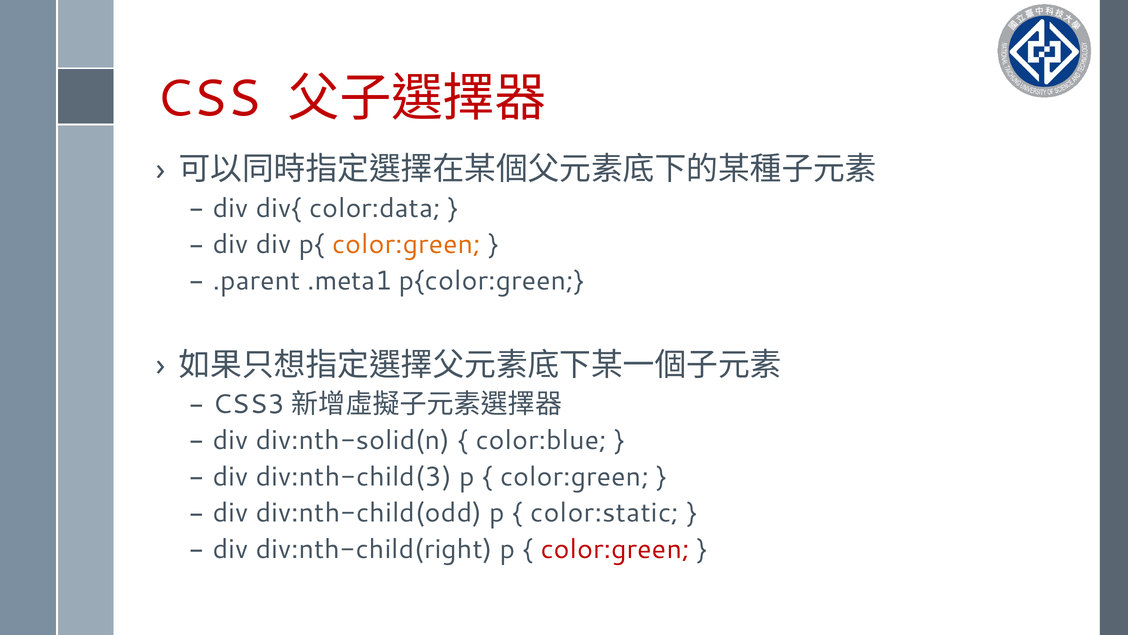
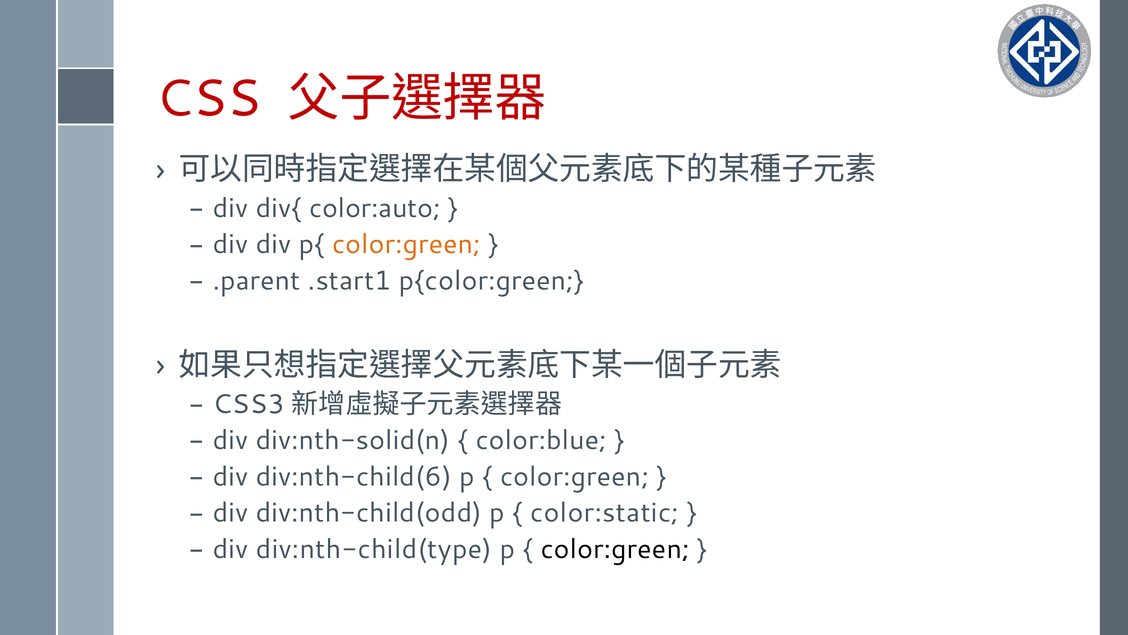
color:data: color:data -> color:auto
.meta1: .meta1 -> .start1
div:nth-child(3: div:nth-child(3 -> div:nth-child(6
div:nth-child(right: div:nth-child(right -> div:nth-child(type
color:green at (615, 549) colour: red -> black
